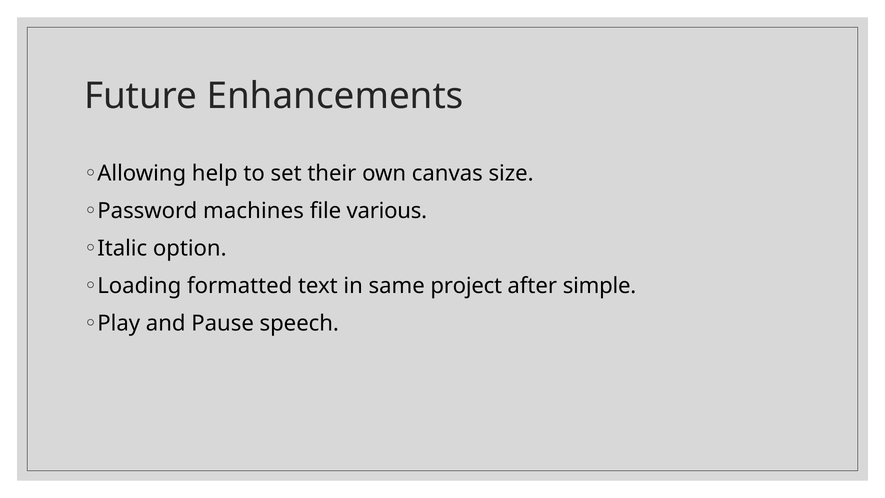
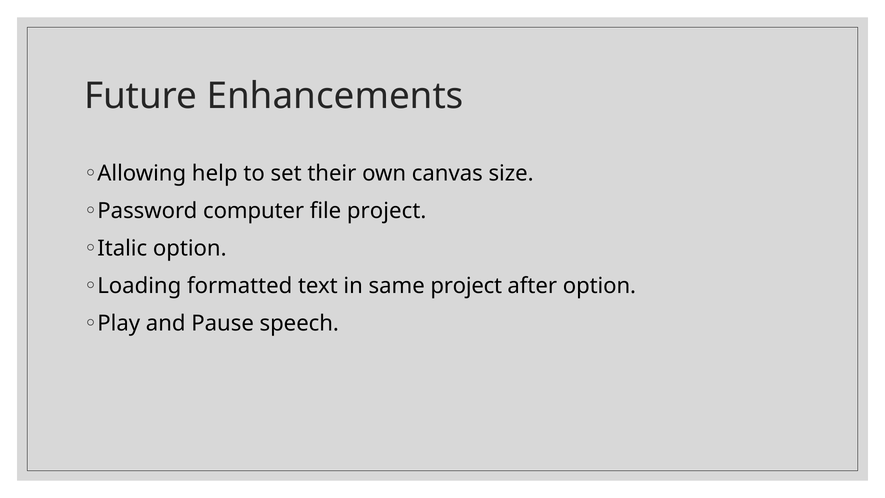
machines: machines -> computer
file various: various -> project
after simple: simple -> option
